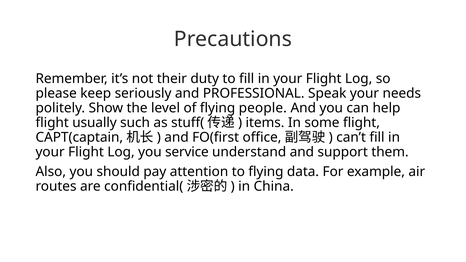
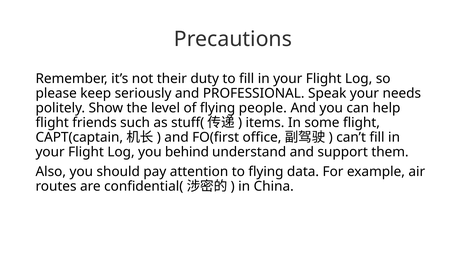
usually: usually -> friends
service: service -> behind
